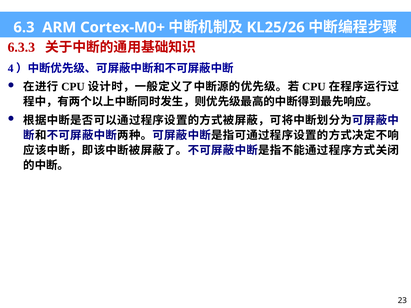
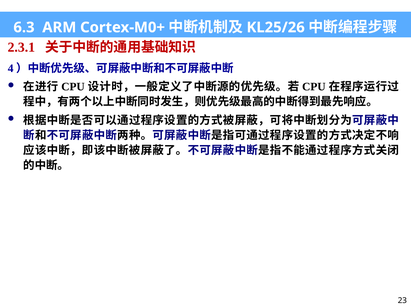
6.3.3: 6.3.3 -> 2.3.1
